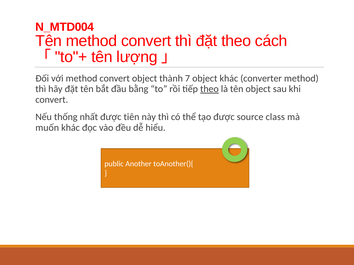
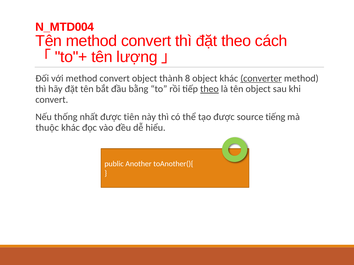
7: 7 -> 8
converter underline: none -> present
class: class -> tiếng
muốn: muốn -> thuộc
